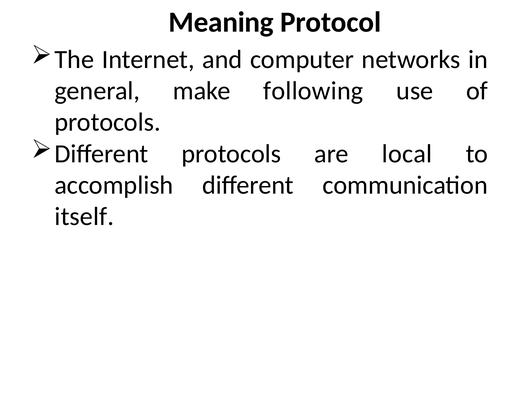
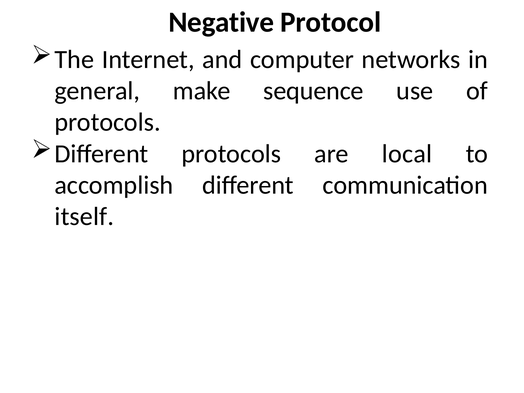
Meaning: Meaning -> Negative
following: following -> sequence
